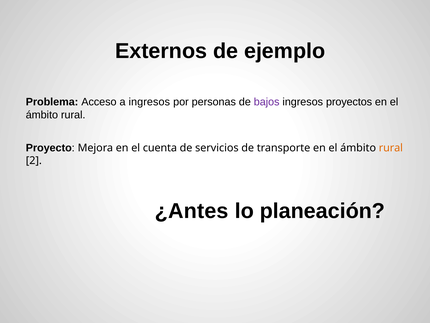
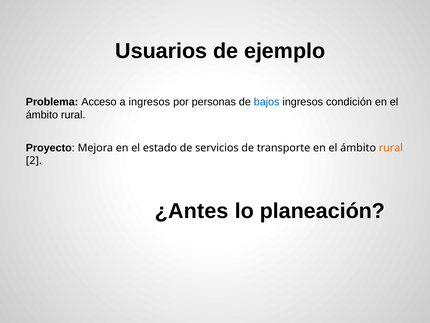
Externos: Externos -> Usuarios
bajos colour: purple -> blue
proyectos: proyectos -> condición
cuenta: cuenta -> estado
